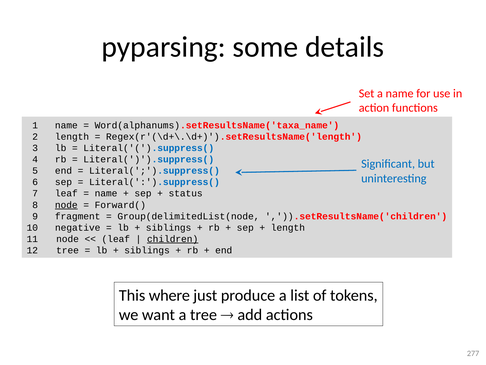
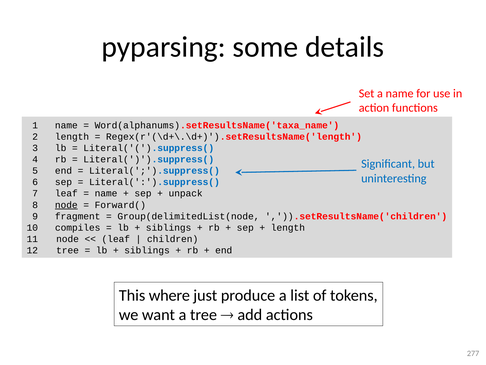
status: status -> unpack
negative: negative -> compiles
children underline: present -> none
